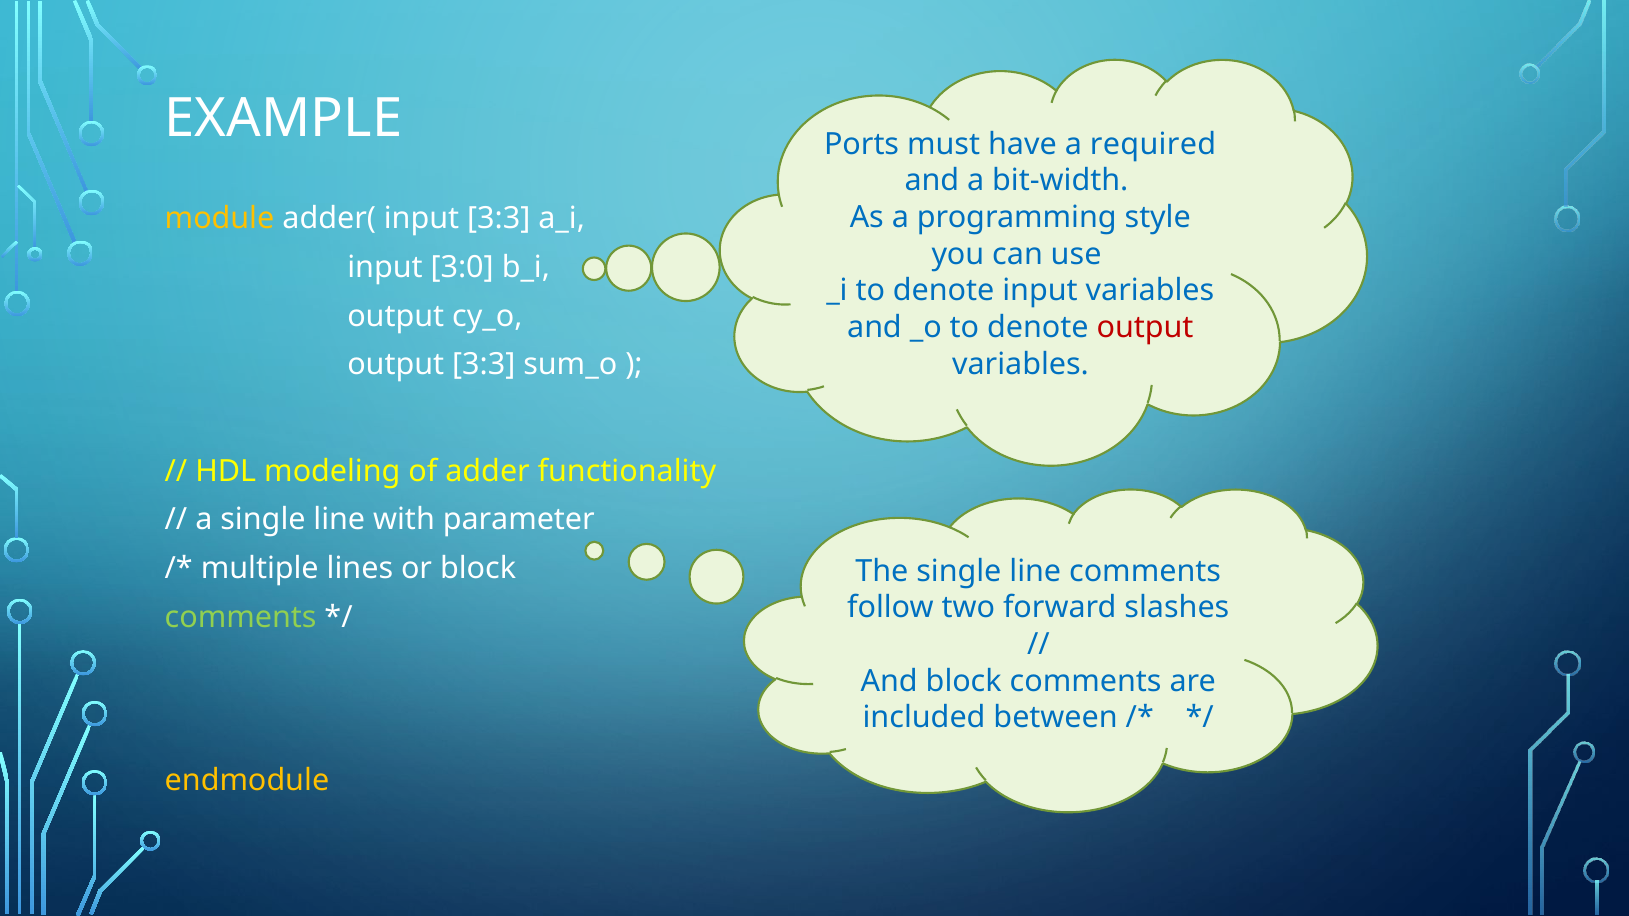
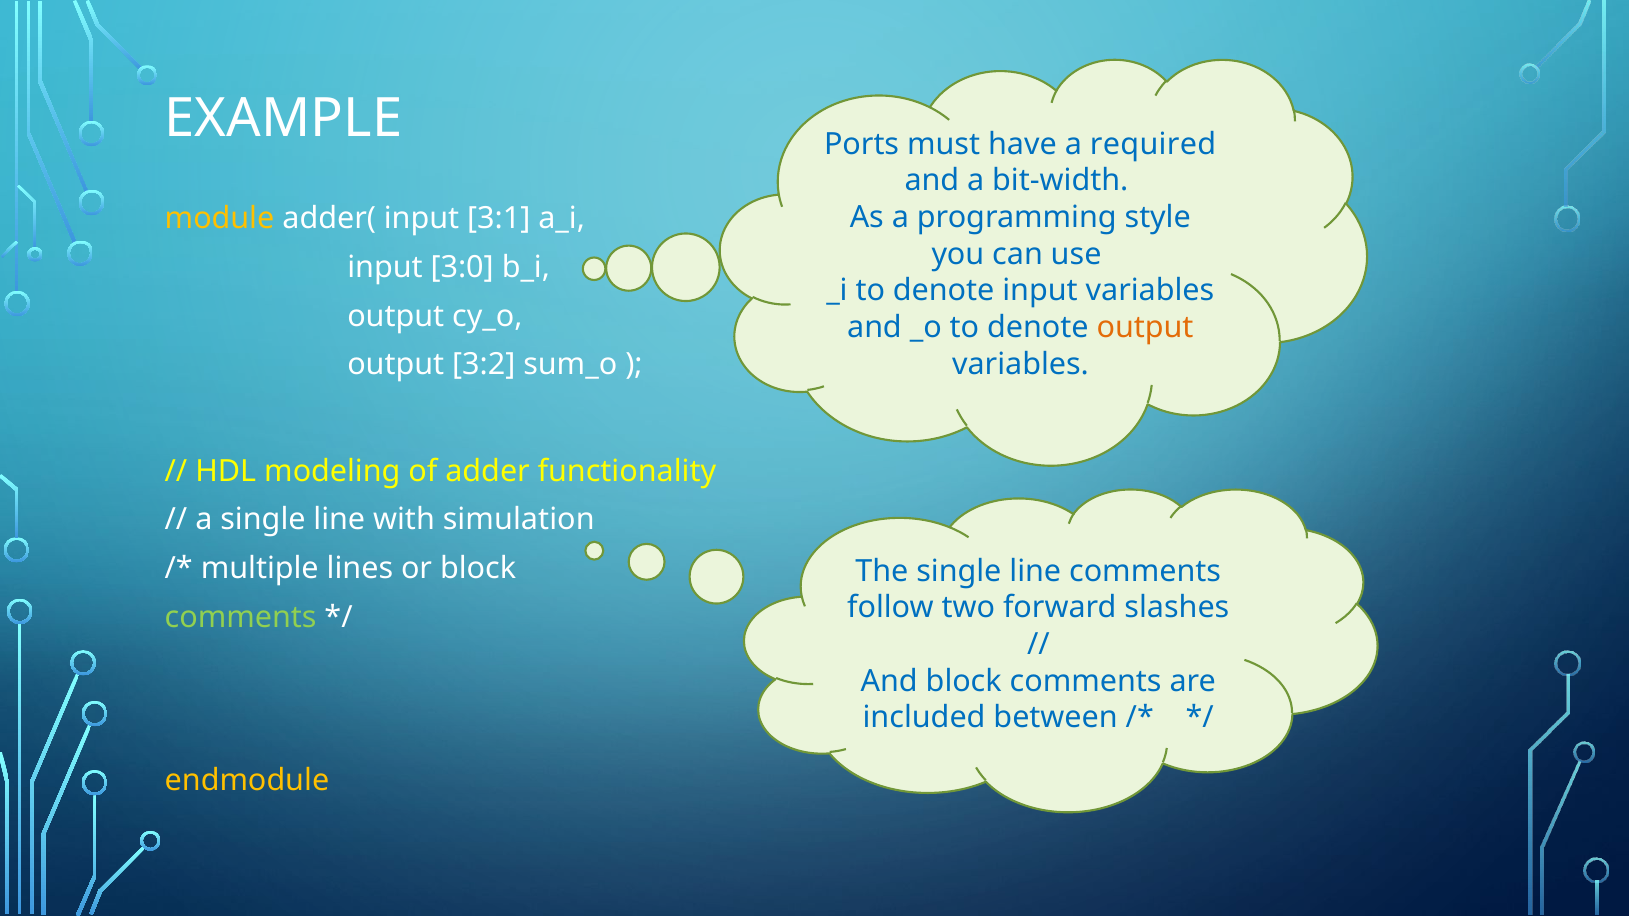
input 3:3: 3:3 -> 3:1
output at (1145, 327) colour: red -> orange
output 3:3: 3:3 -> 3:2
parameter: parameter -> simulation
